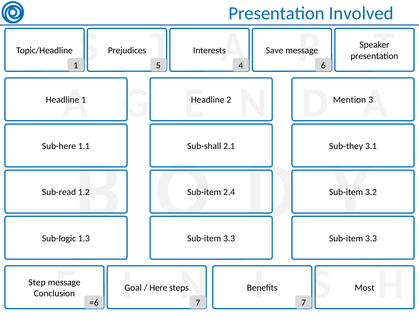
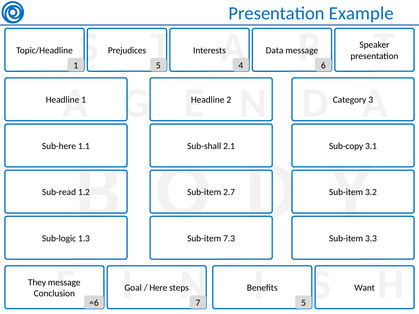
Involved: Involved -> Example
Save: Save -> Data
Mention: Mention -> Category
Sub-they: Sub-they -> Sub-copy
2.4: 2.4 -> 2.7
3.3 at (229, 239): 3.3 -> 7.3
Step: Step -> They
Most: Most -> Want
=6 7: 7 -> 5
